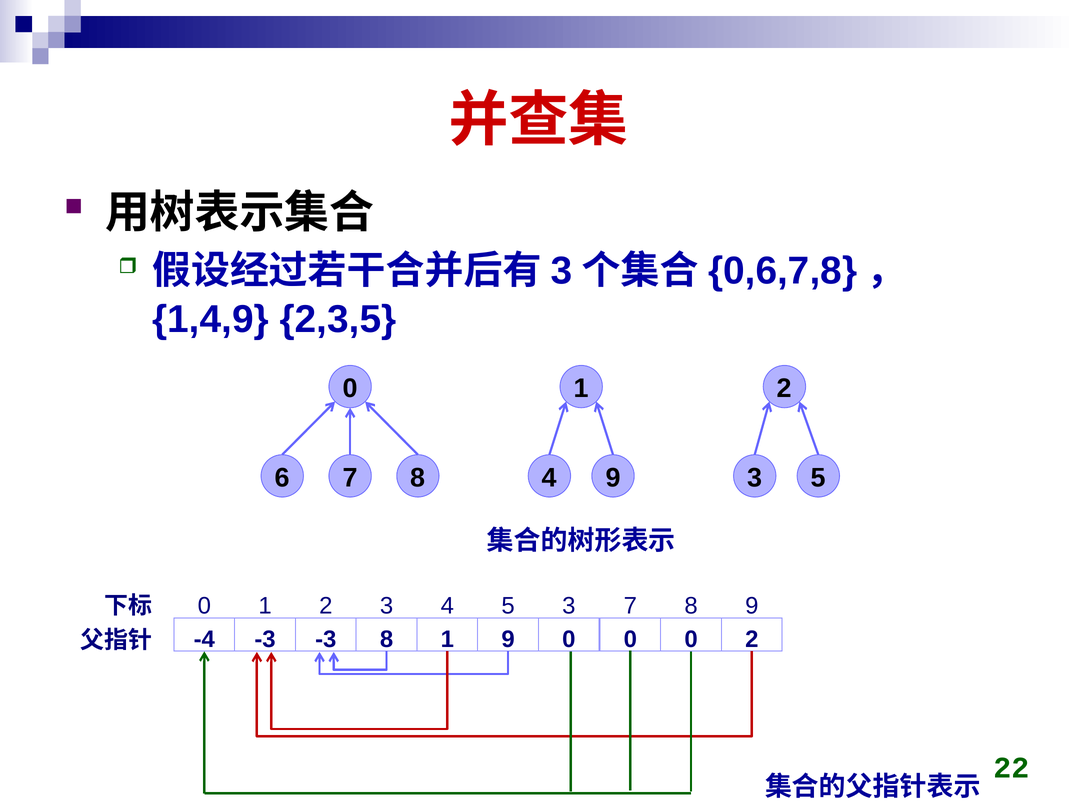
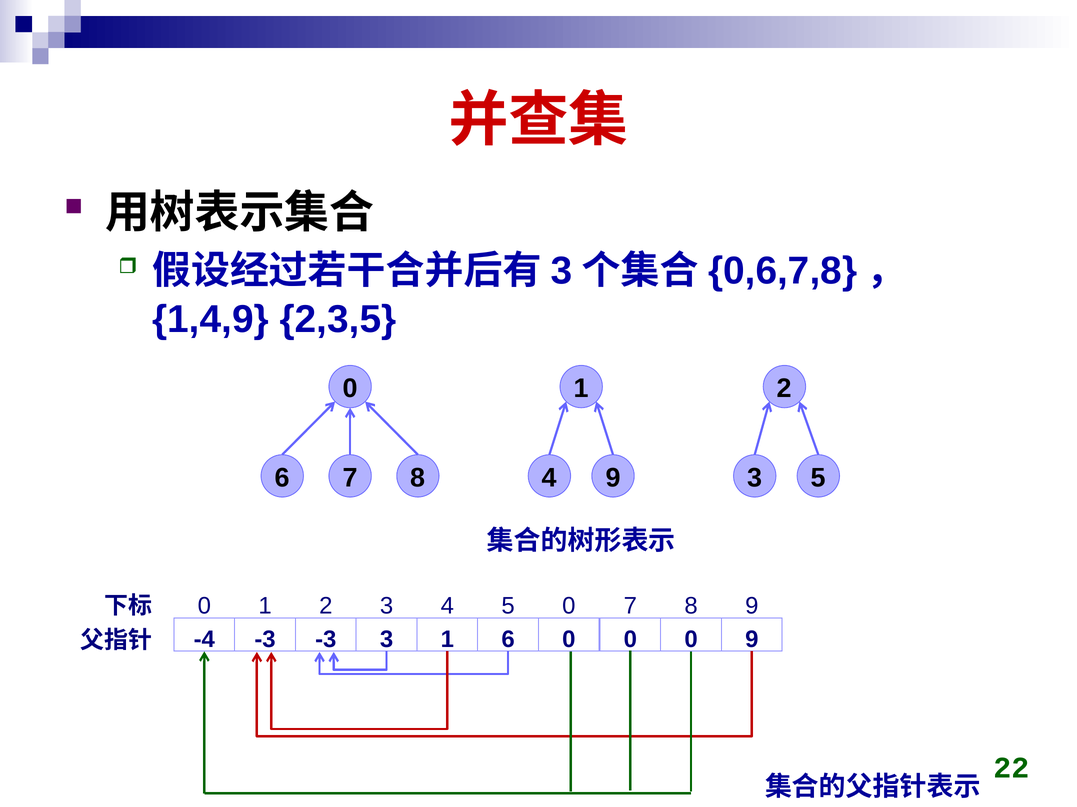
5 3: 3 -> 0
-3 8: 8 -> 3
1 9: 9 -> 6
0 2: 2 -> 9
